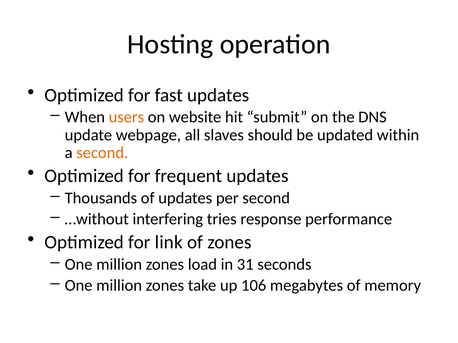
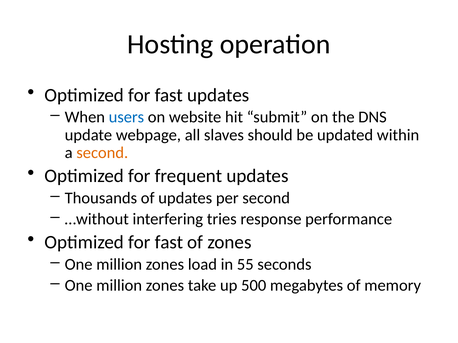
users colour: orange -> blue
link at (169, 243): link -> fast
31: 31 -> 55
106: 106 -> 500
